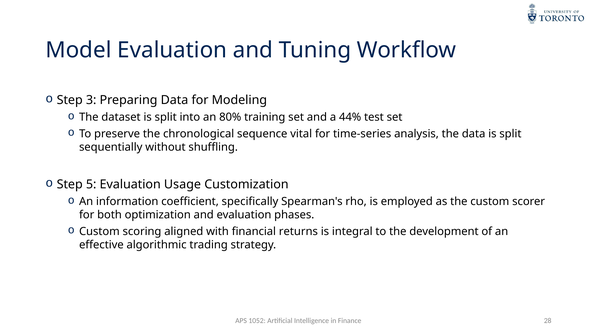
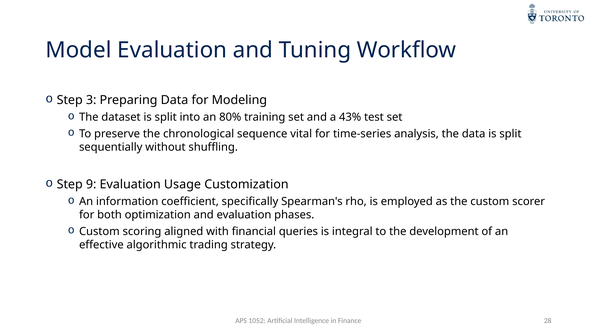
44%: 44% -> 43%
5: 5 -> 9
returns: returns -> queries
